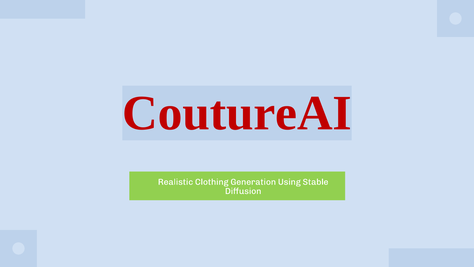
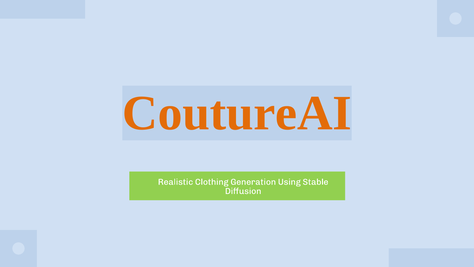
CoutureAI colour: red -> orange
